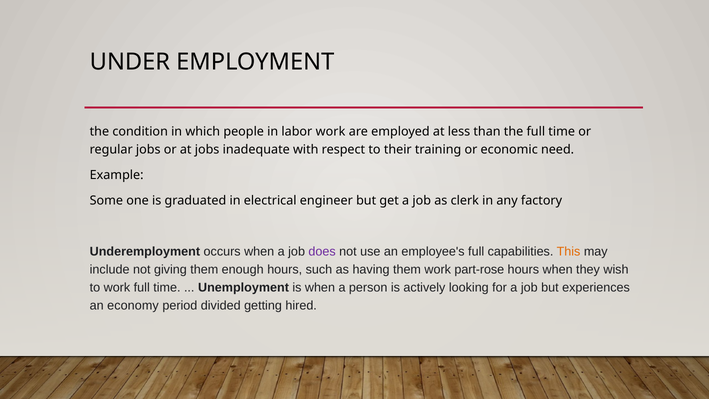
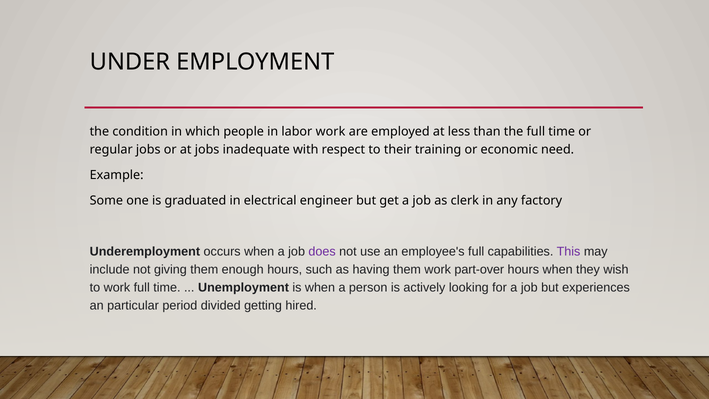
This colour: orange -> purple
part-rose: part-rose -> part-over
economy: economy -> particular
